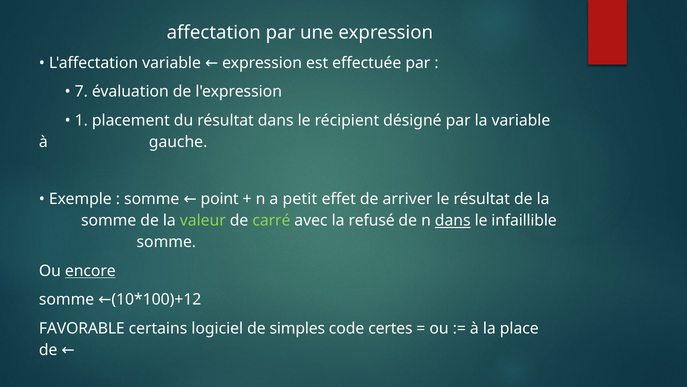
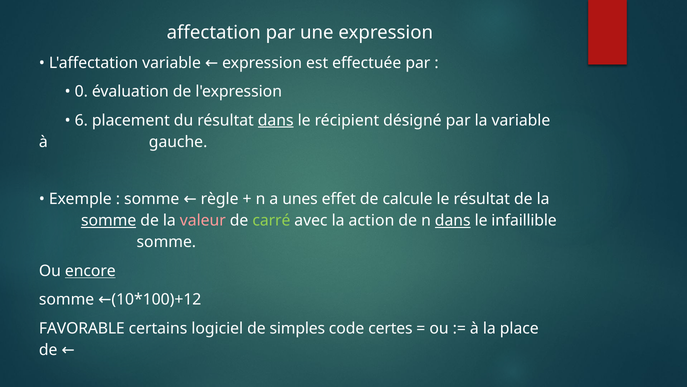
7: 7 -> 0
1: 1 -> 6
dans at (276, 120) underline: none -> present
point: point -> règle
petit: petit -> unes
arriver: arriver -> calcule
somme at (109, 220) underline: none -> present
valeur colour: light green -> pink
refusé: refusé -> action
